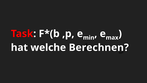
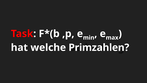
Berechnen: Berechnen -> Primzahlen
